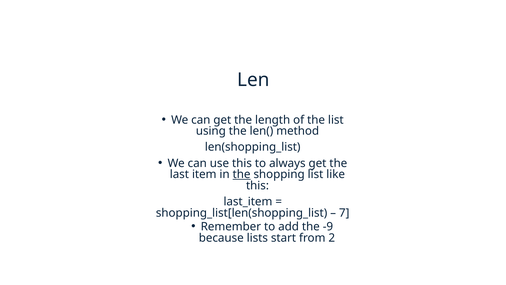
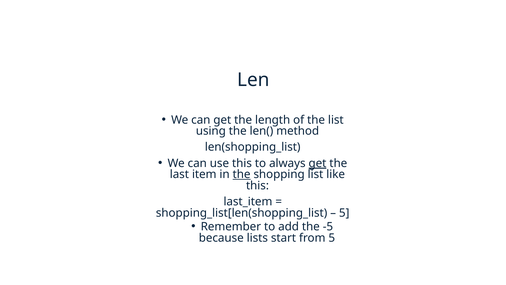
get at (317, 163) underline: none -> present
7 at (344, 213): 7 -> 5
-9: -9 -> -5
from 2: 2 -> 5
